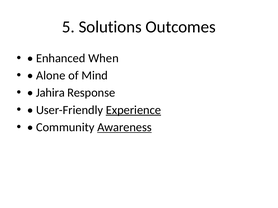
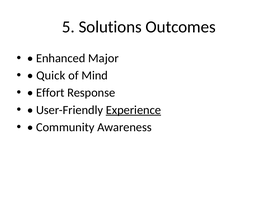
When: When -> Major
Alone: Alone -> Quick
Jahira: Jahira -> Effort
Awareness underline: present -> none
